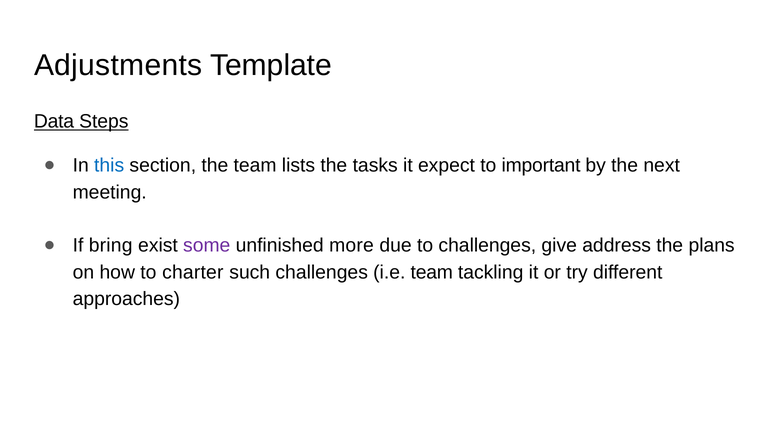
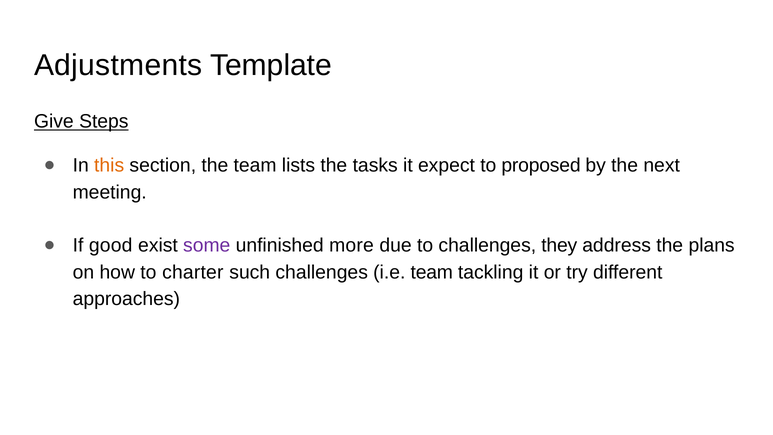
Data: Data -> Give
this colour: blue -> orange
important: important -> proposed
bring: bring -> good
give: give -> they
